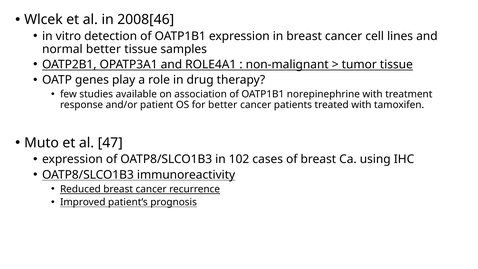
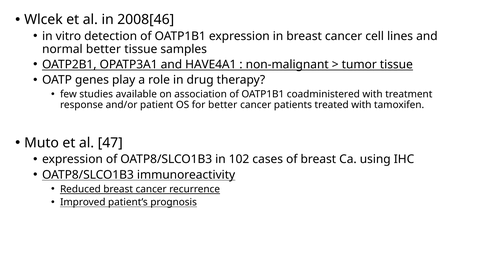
ROLE4A1: ROLE4A1 -> HAVE4A1
norepinephrine: norepinephrine -> coadministered
